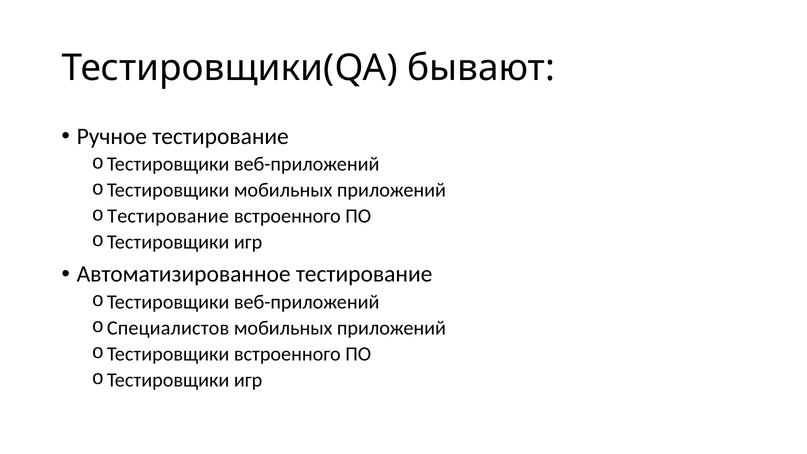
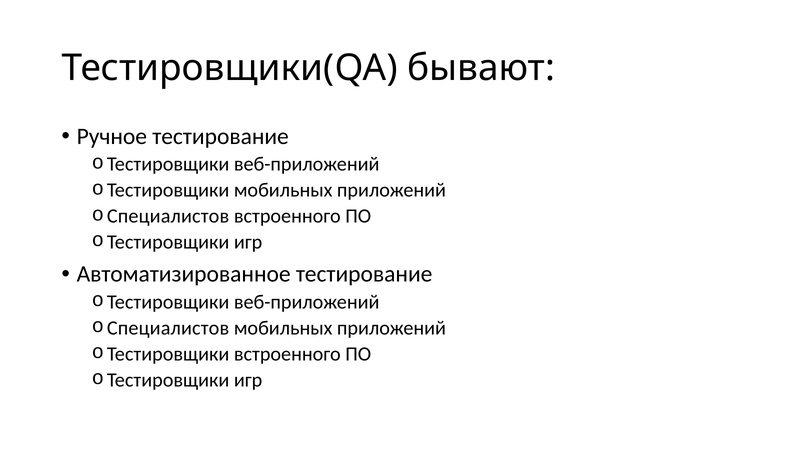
Тестирование at (168, 216): Тестирование -> Специалистов
